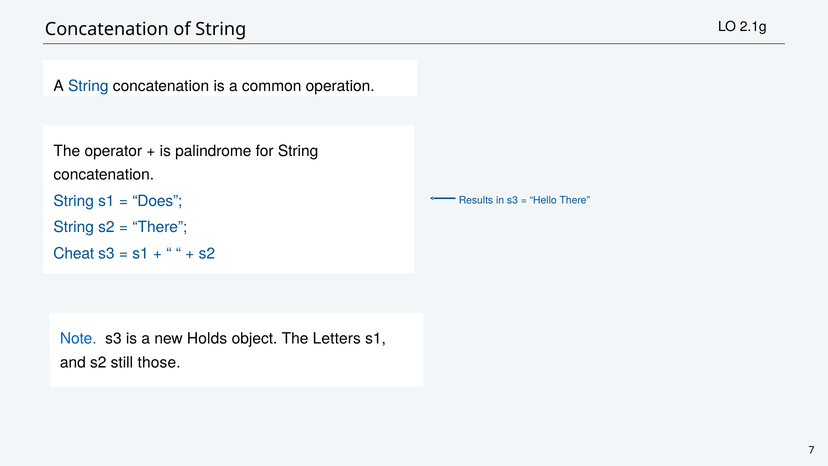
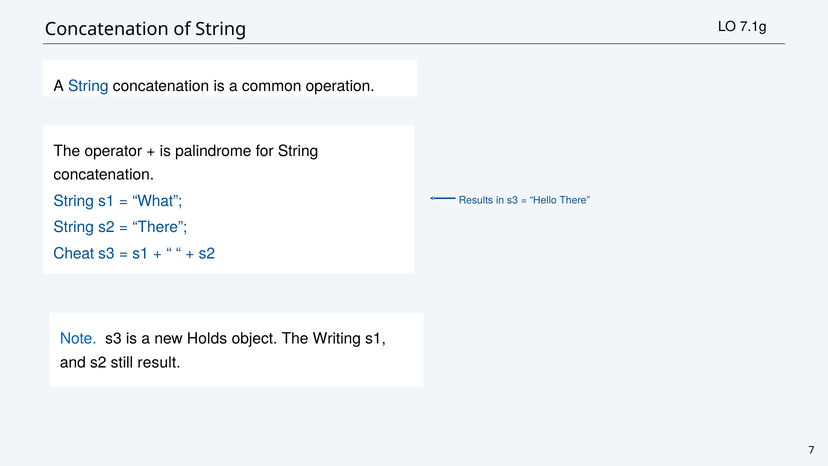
2.1g: 2.1g -> 7.1g
Does: Does -> What
Letters: Letters -> Writing
those: those -> result
